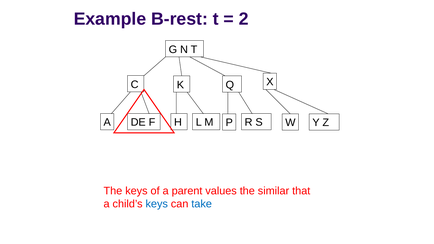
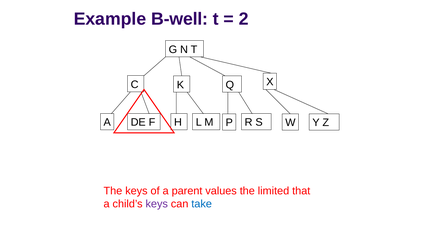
B-rest: B-rest -> B-well
similar: similar -> limited
keys at (157, 204) colour: blue -> purple
